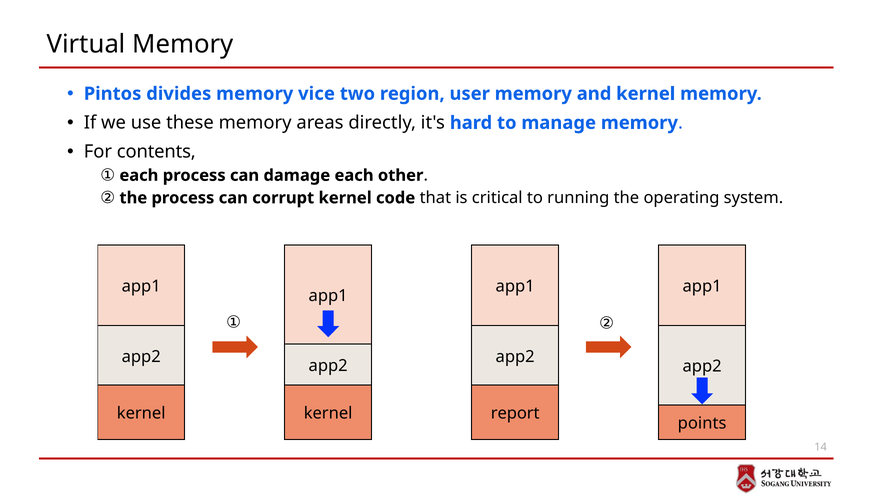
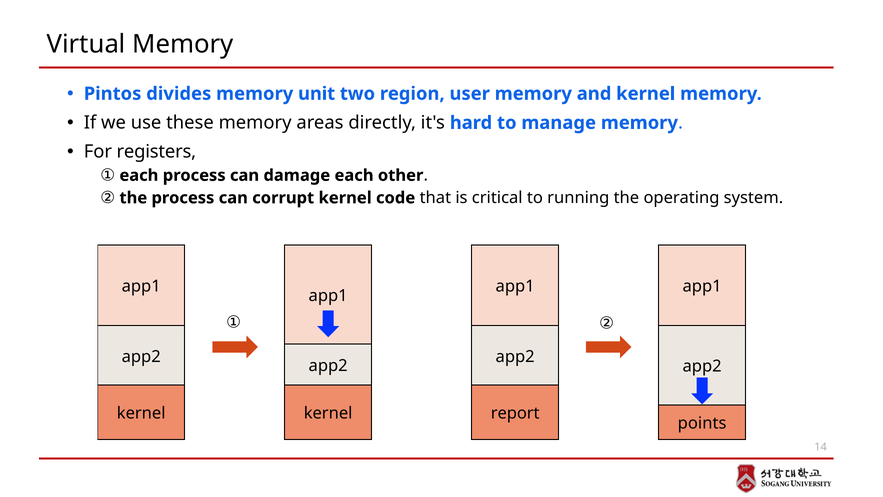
vice: vice -> unit
contents: contents -> registers
